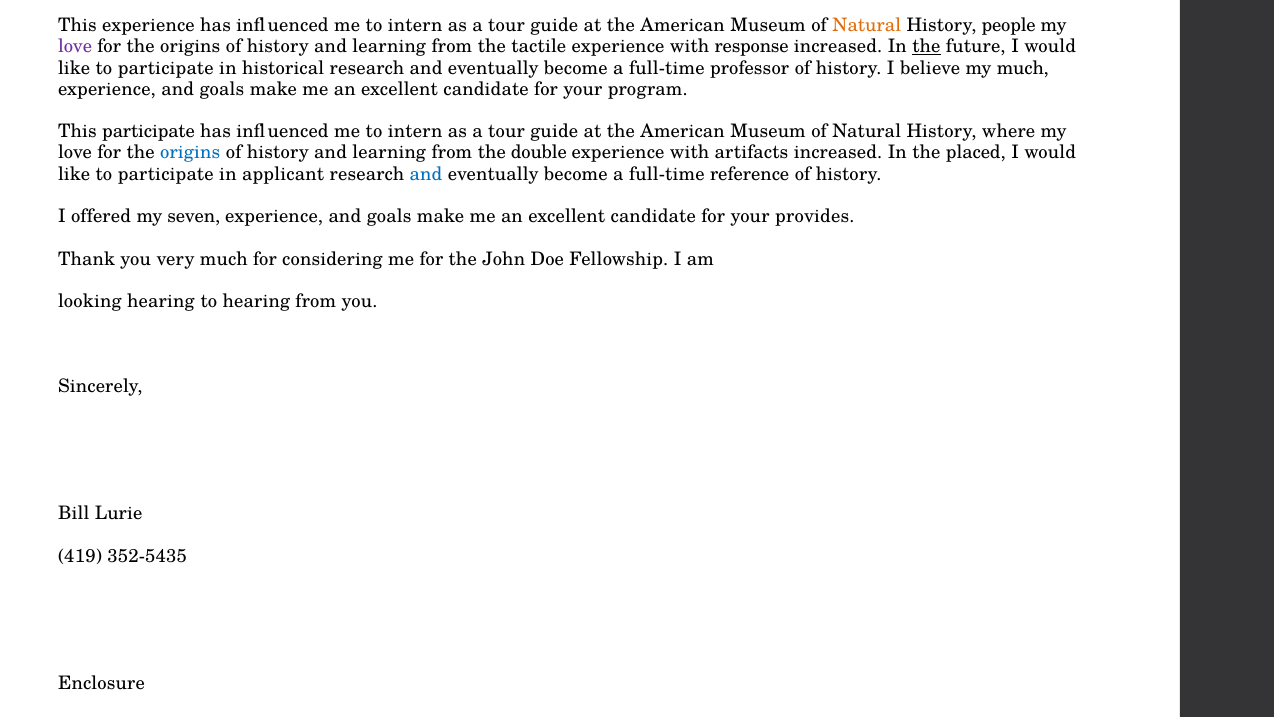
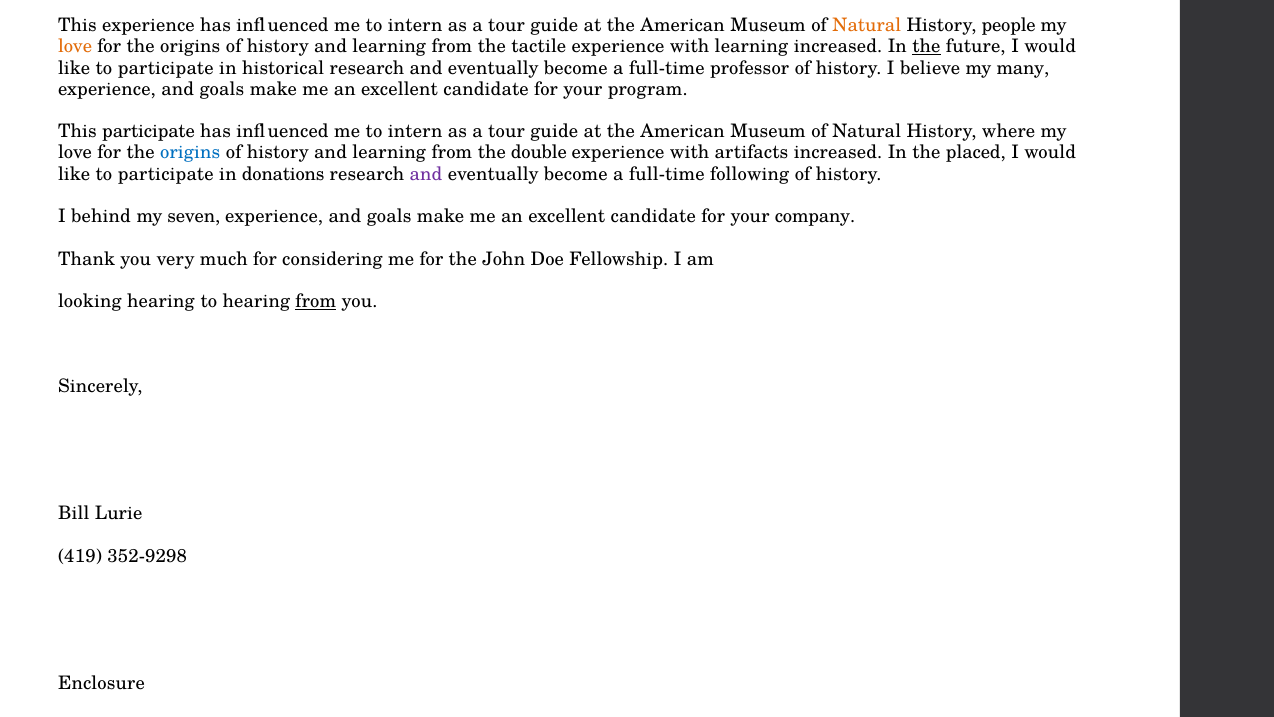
love at (75, 47) colour: purple -> orange
with response: response -> learning
my much: much -> many
applicant: applicant -> donations
and at (426, 174) colour: blue -> purple
reference: reference -> following
offered: offered -> behind
provides: provides -> company
from at (316, 301) underline: none -> present
352-5435: 352-5435 -> 352-9298
